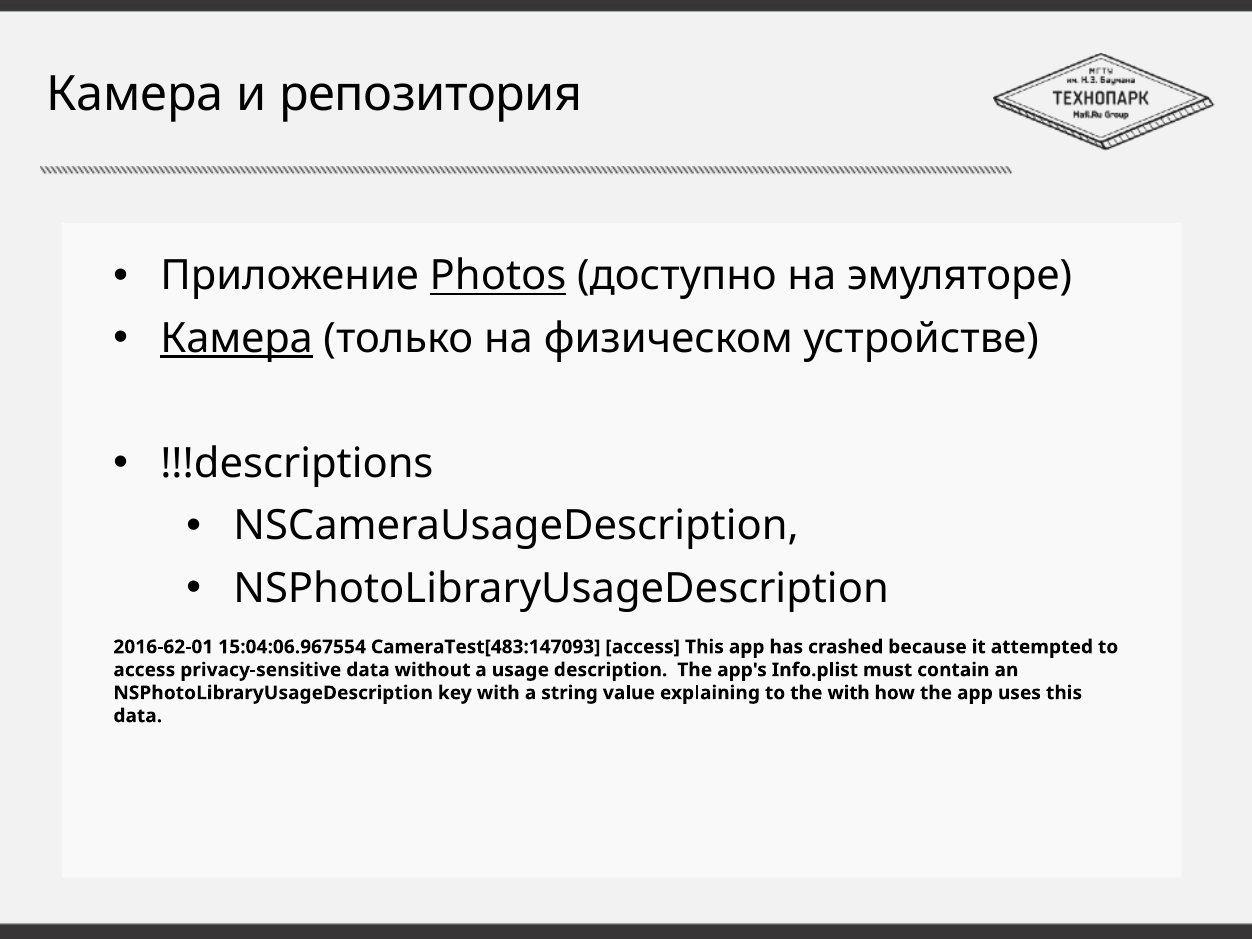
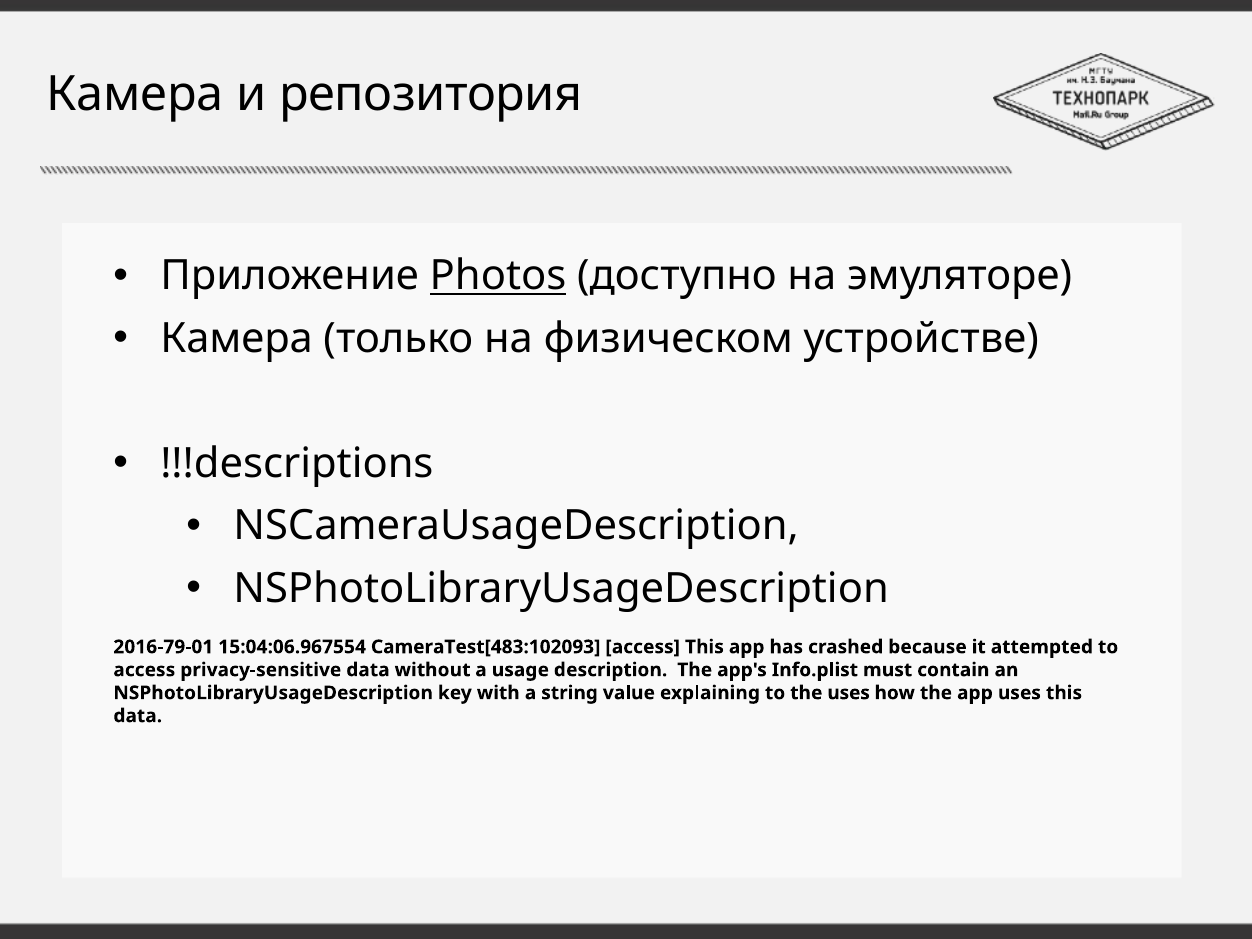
Камера at (237, 339) underline: present -> none
2016-62-01: 2016-62-01 -> 2016-79-01
CameraTest[483:147093: CameraTest[483:147093 -> CameraTest[483:102093
the with: with -> uses
